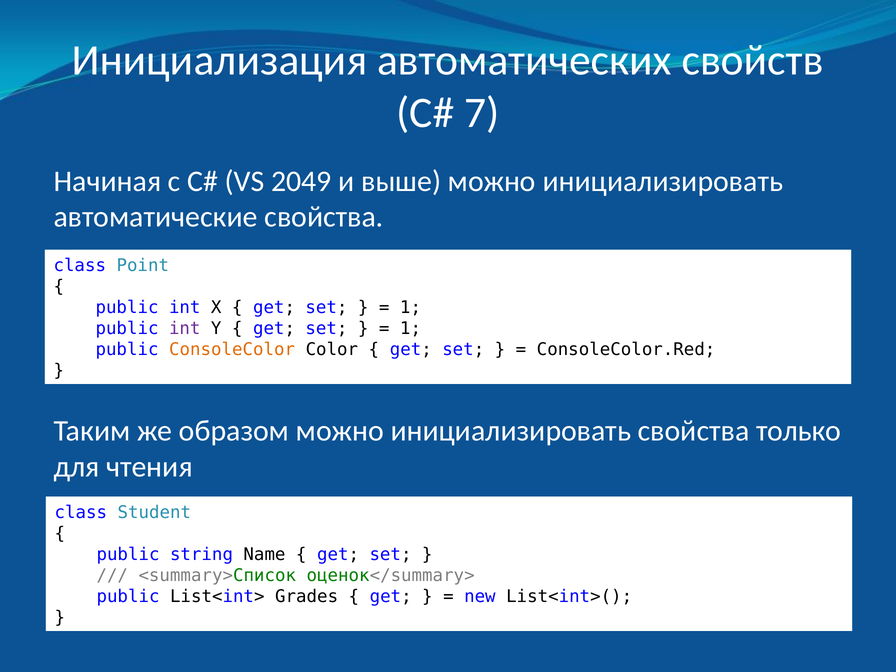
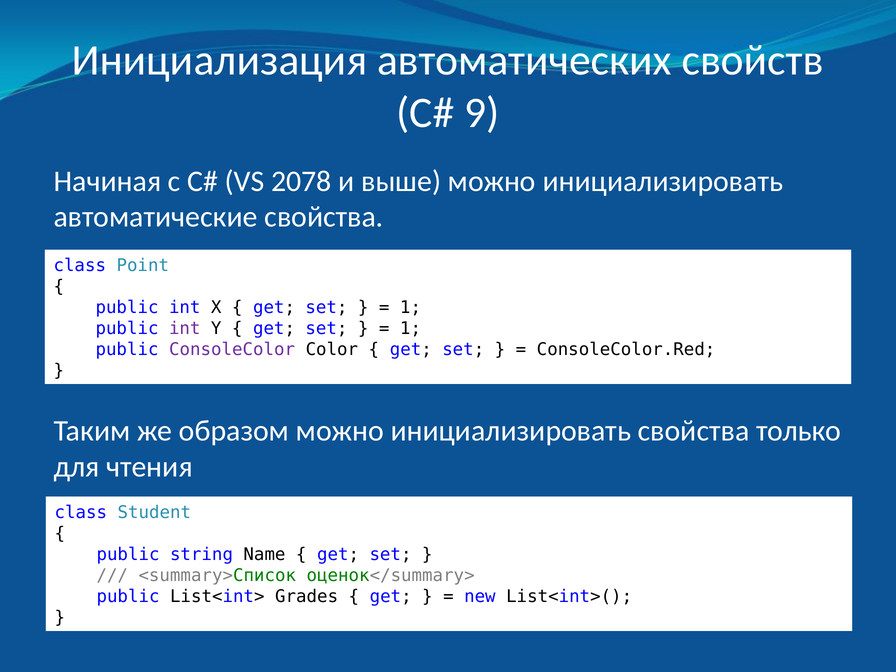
7: 7 -> 9
2049: 2049 -> 2078
ConsoleColor colour: orange -> purple
